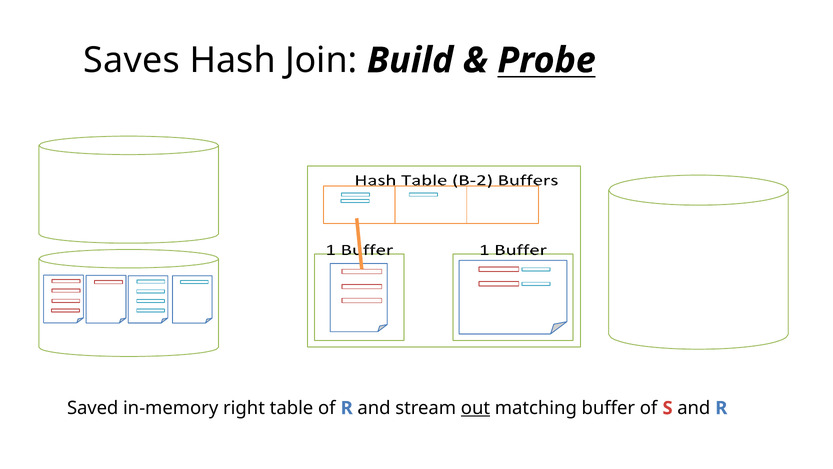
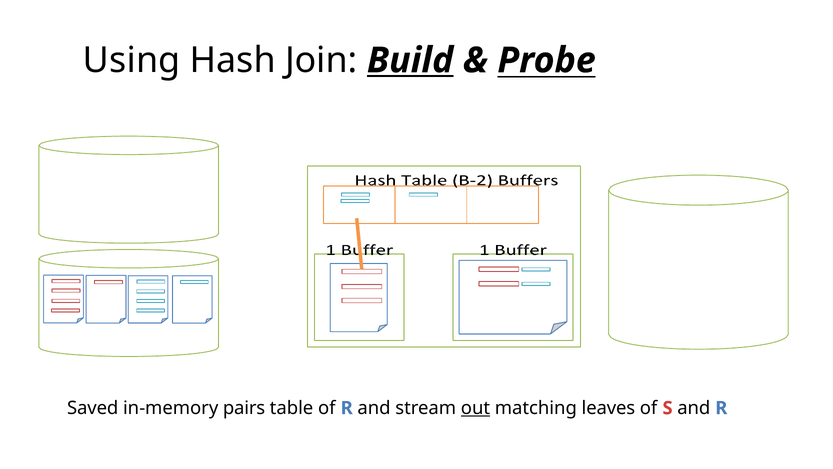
Saves: Saves -> Using
Build underline: none -> present
right: right -> pairs
buffer: buffer -> leaves
